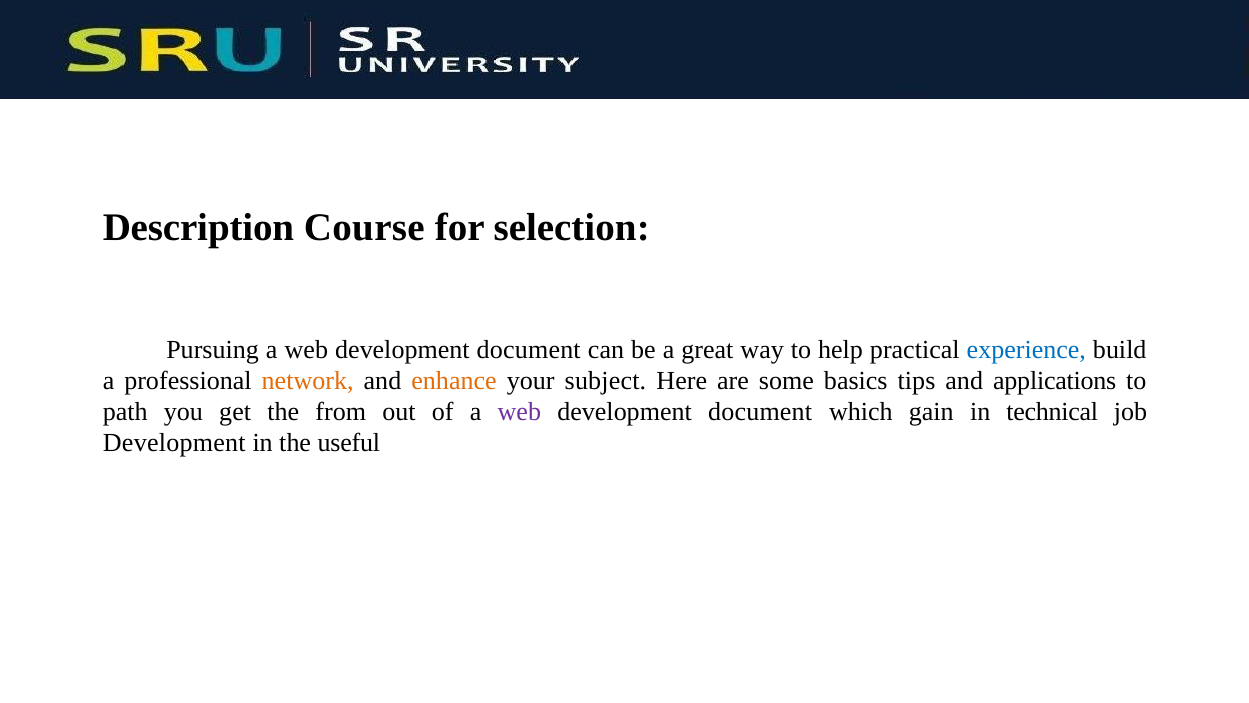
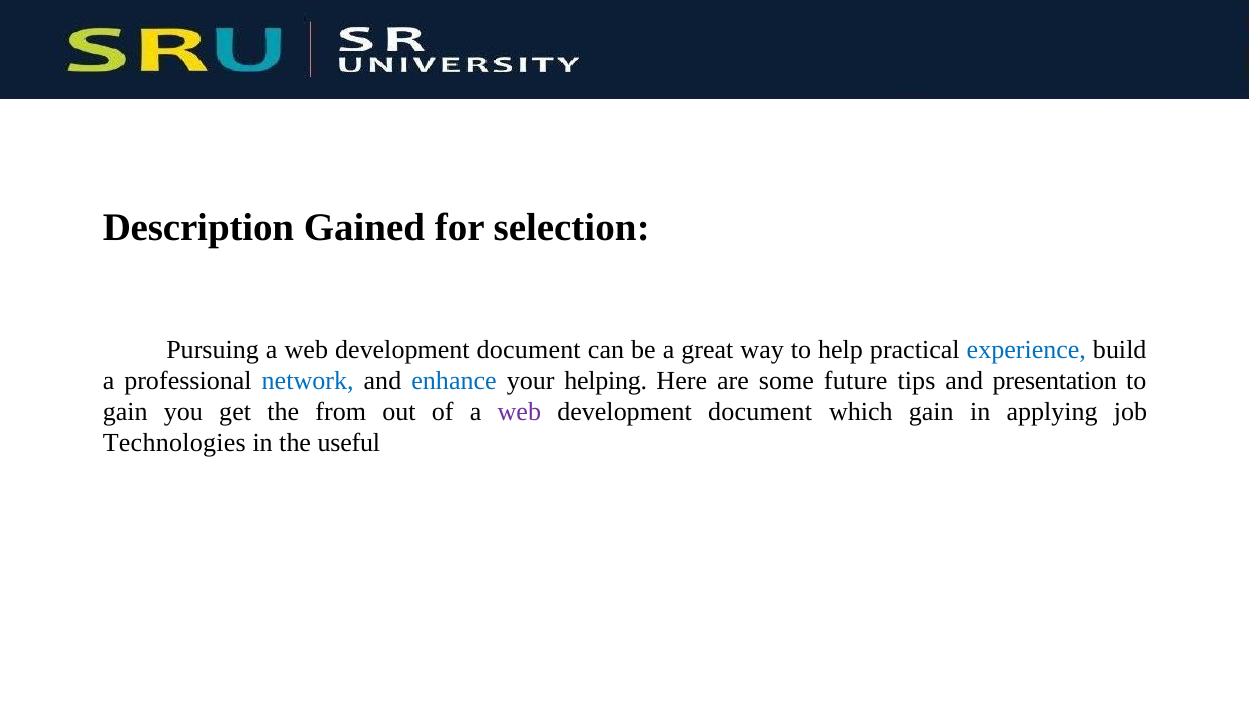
Course: Course -> Gained
network colour: orange -> blue
enhance colour: orange -> blue
subject: subject -> helping
basics: basics -> future
applications: applications -> presentation
path at (125, 412): path -> gain
technical: technical -> applying
Development at (174, 443): Development -> Technologies
